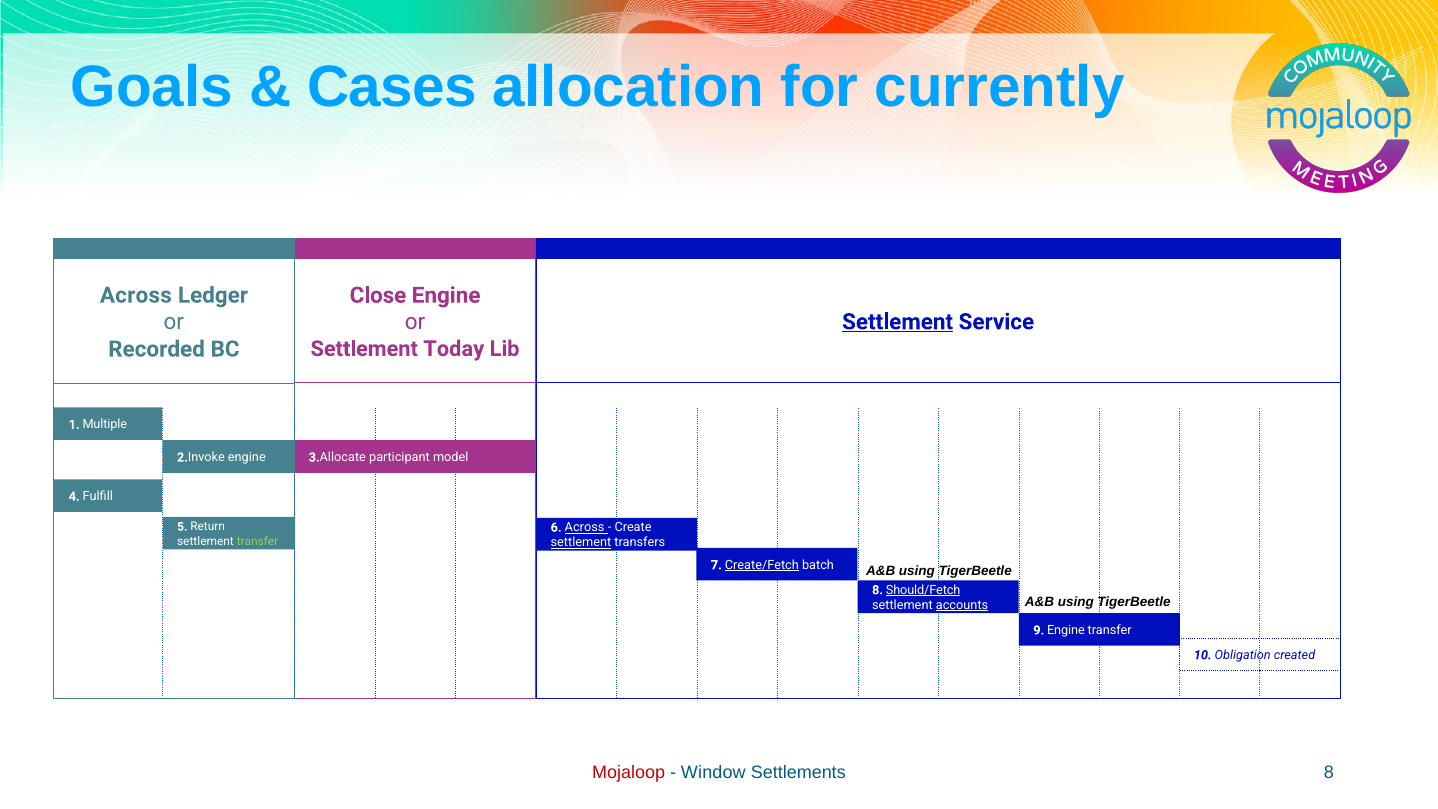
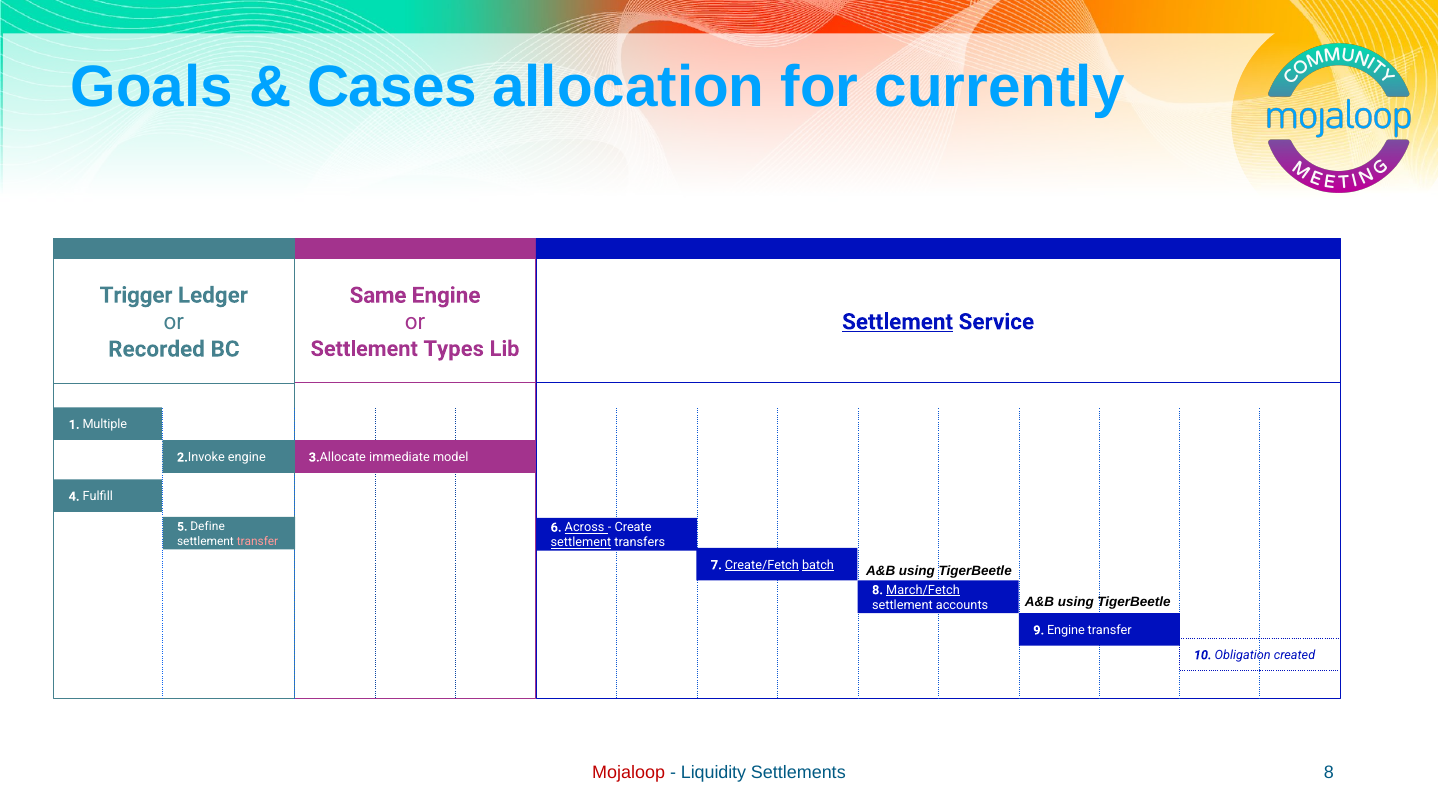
Across at (136, 295): Across -> Trigger
Close: Close -> Same
Today: Today -> Types
participant: participant -> immediate
Return: Return -> Define
transfer at (258, 541) colour: light green -> pink
batch underline: none -> present
Should/Fetch: Should/Fetch -> March/Fetch
accounts underline: present -> none
Window: Window -> Liquidity
